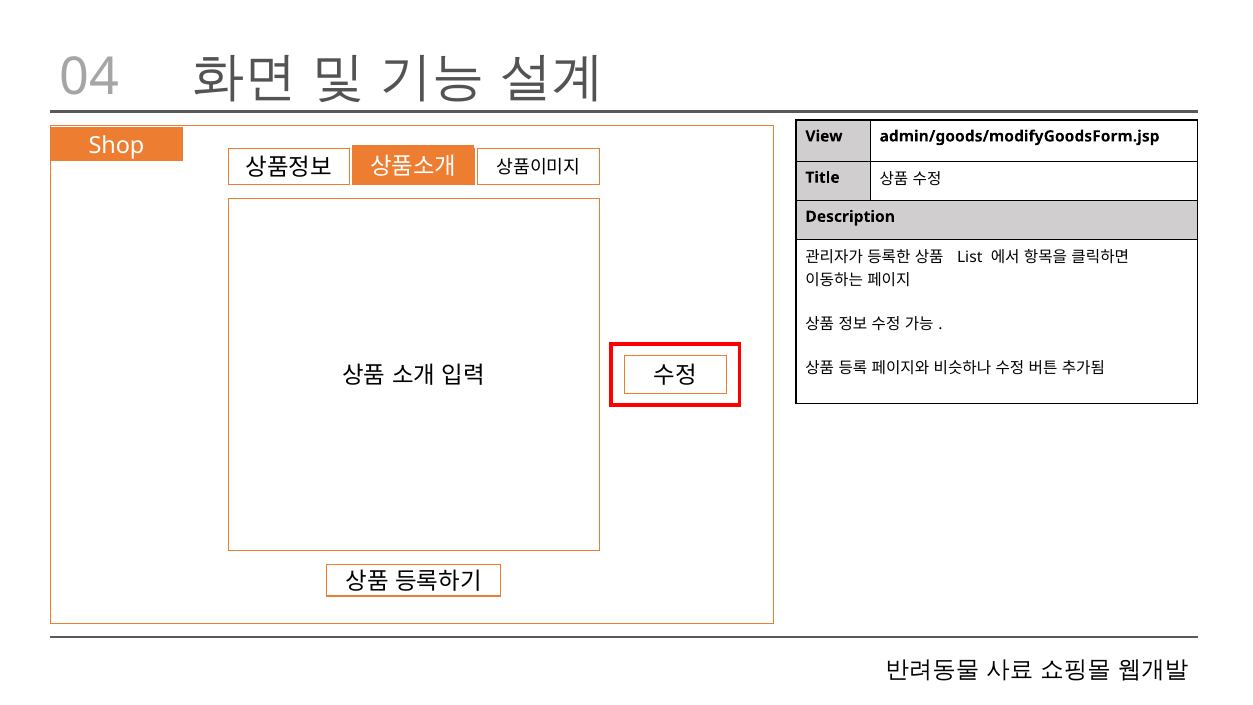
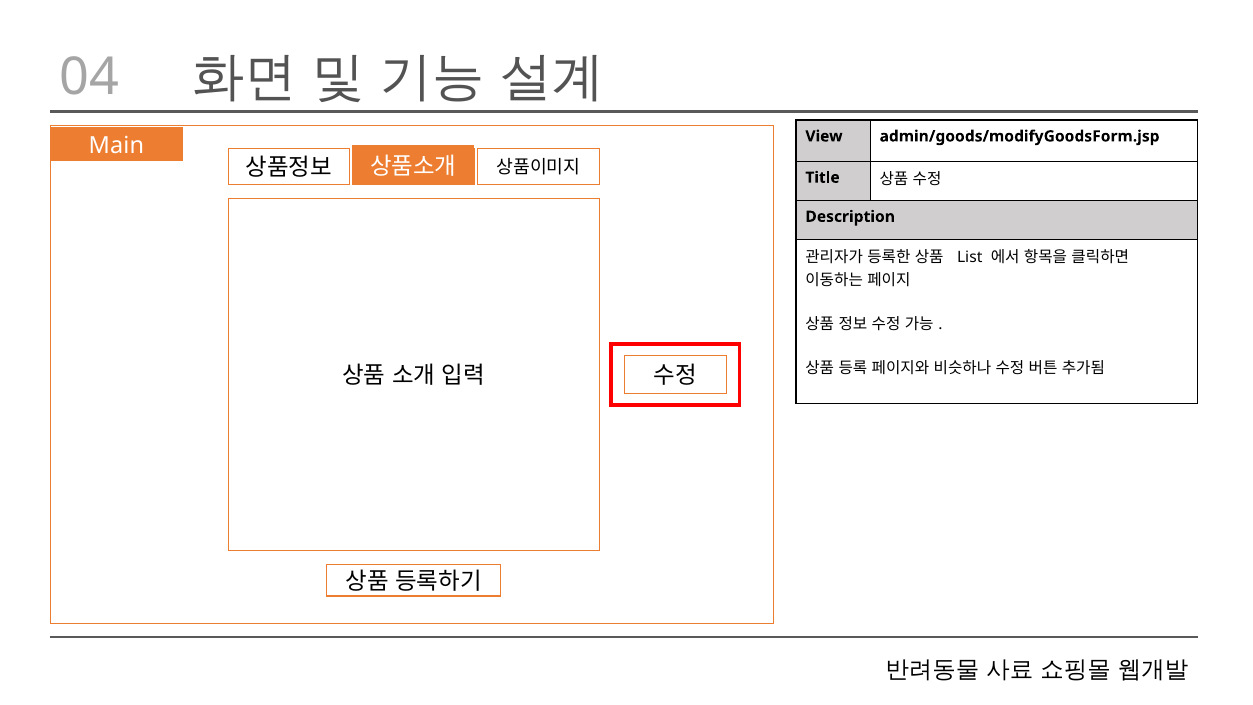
Shop: Shop -> Main
